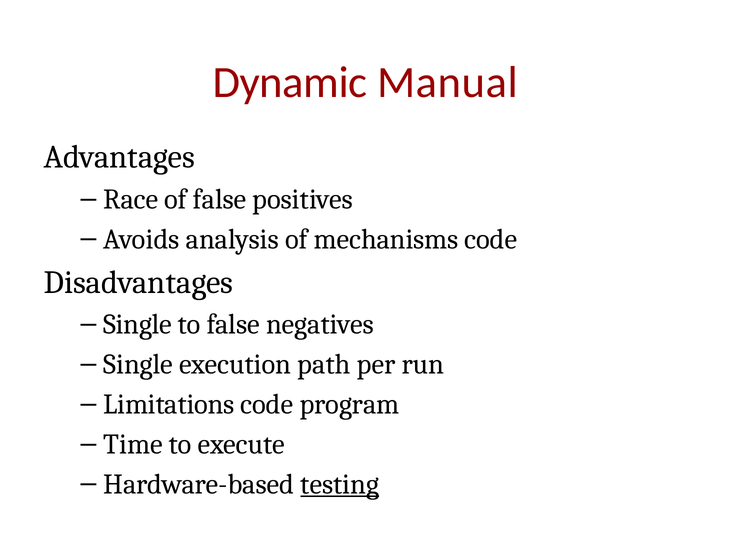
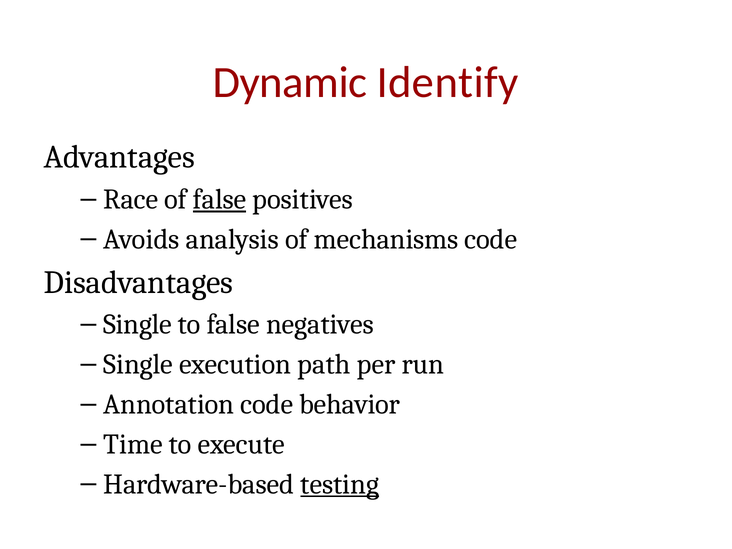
Manual: Manual -> Identify
false at (220, 199) underline: none -> present
Limitations: Limitations -> Annotation
program: program -> behavior
